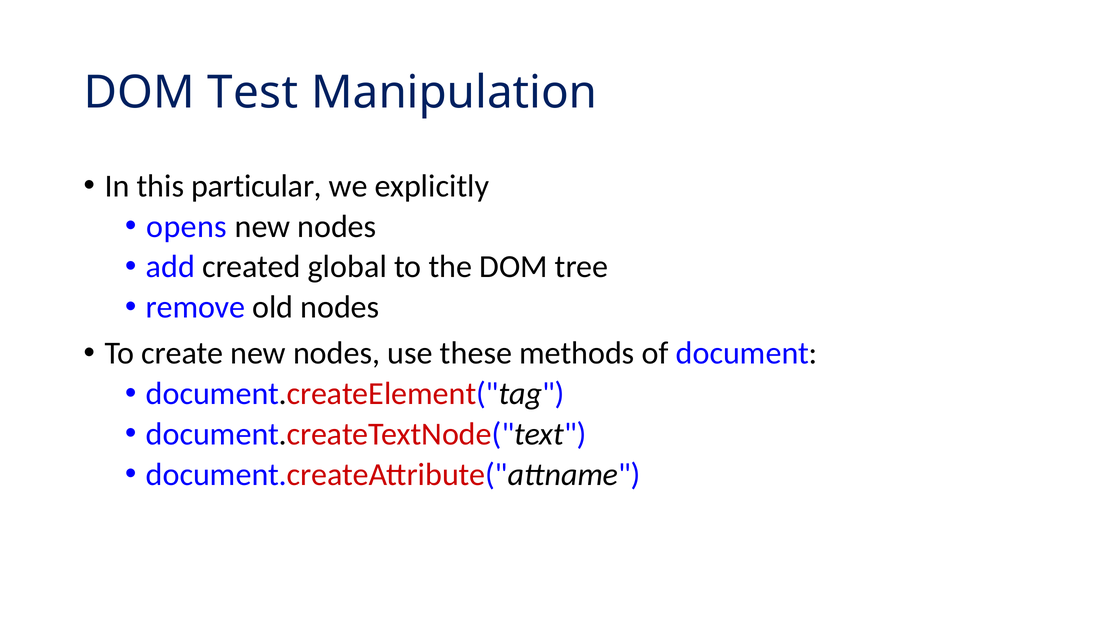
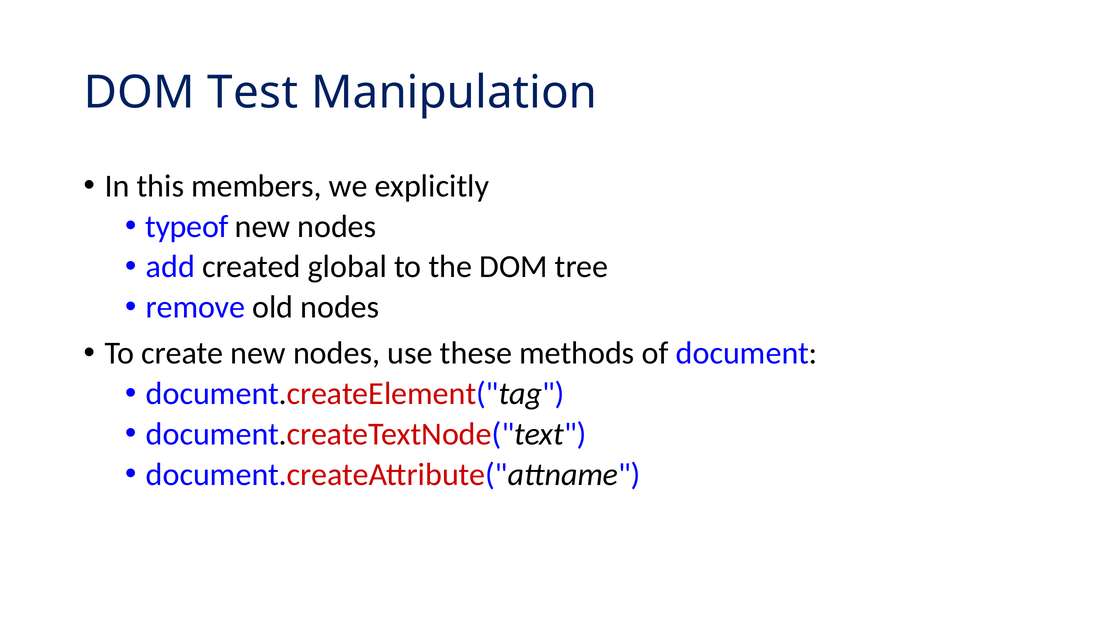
particular: particular -> members
opens: opens -> typeof
